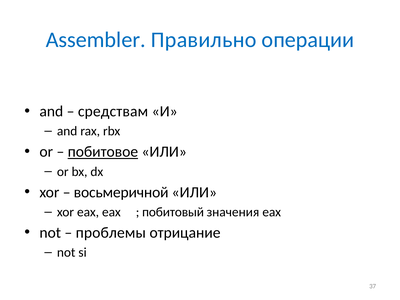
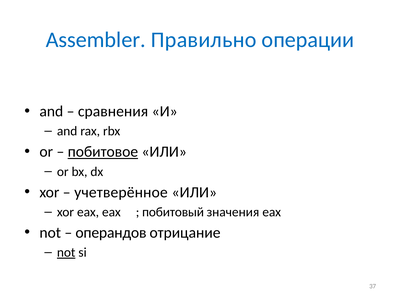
средствам: средствам -> сравнения
восьмеричной: восьмеричной -> учетверённое
проблемы: проблемы -> операндов
not at (66, 252) underline: none -> present
